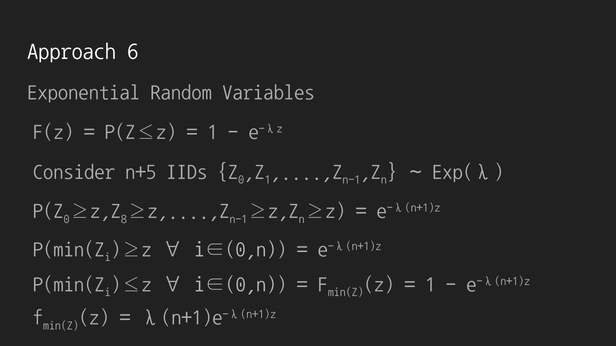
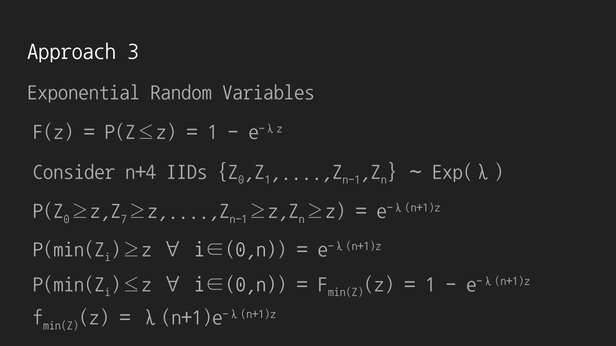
6: 6 -> 3
n+5: n+5 -> n+4
8: 8 -> 7
